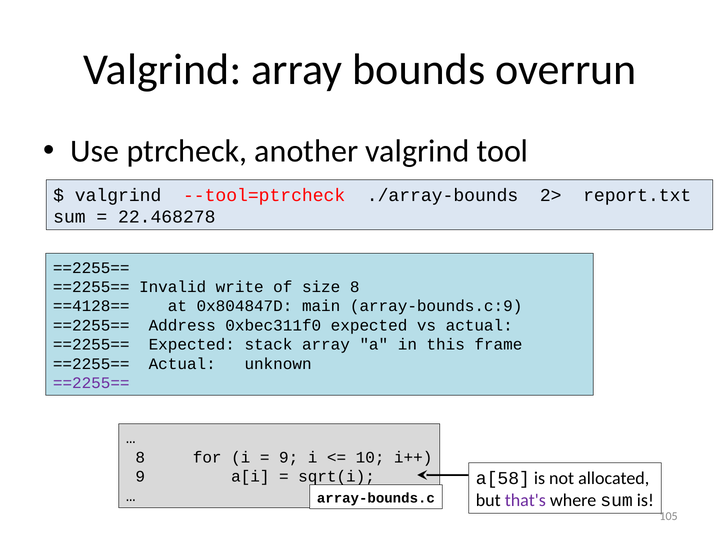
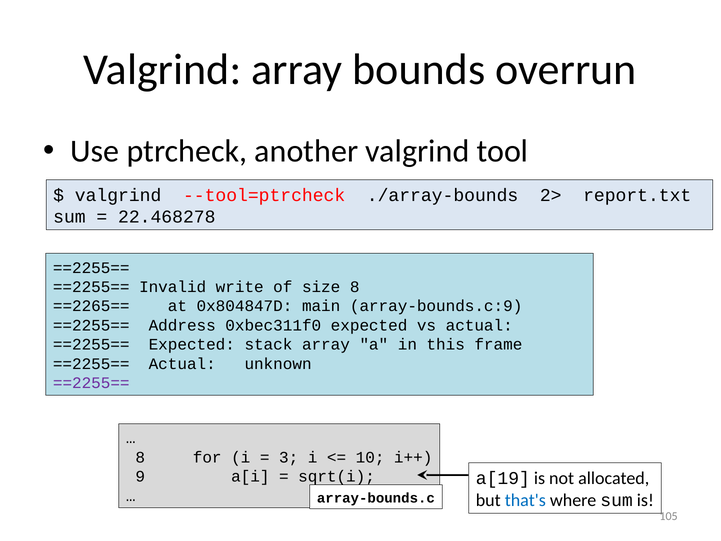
==4128==: ==4128== -> ==2265==
9 at (289, 457): 9 -> 3
a[58: a[58 -> a[19
that's colour: purple -> blue
